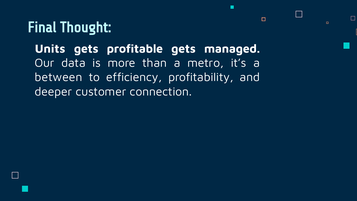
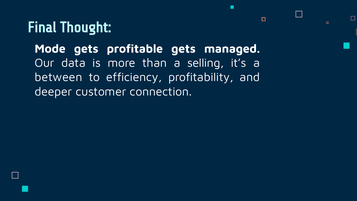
Units: Units -> Mode
metro: metro -> selling
